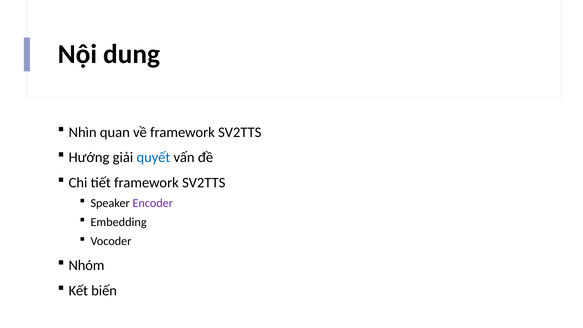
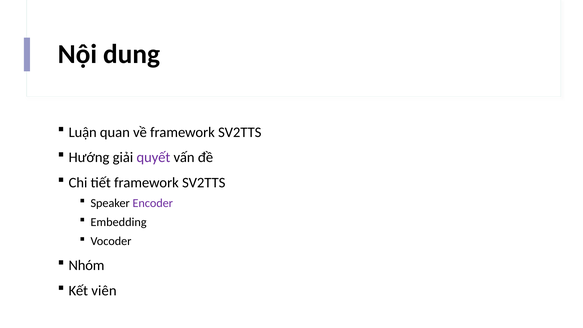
Nhìn: Nhìn -> Luận
quyết colour: blue -> purple
biến: biến -> viên
